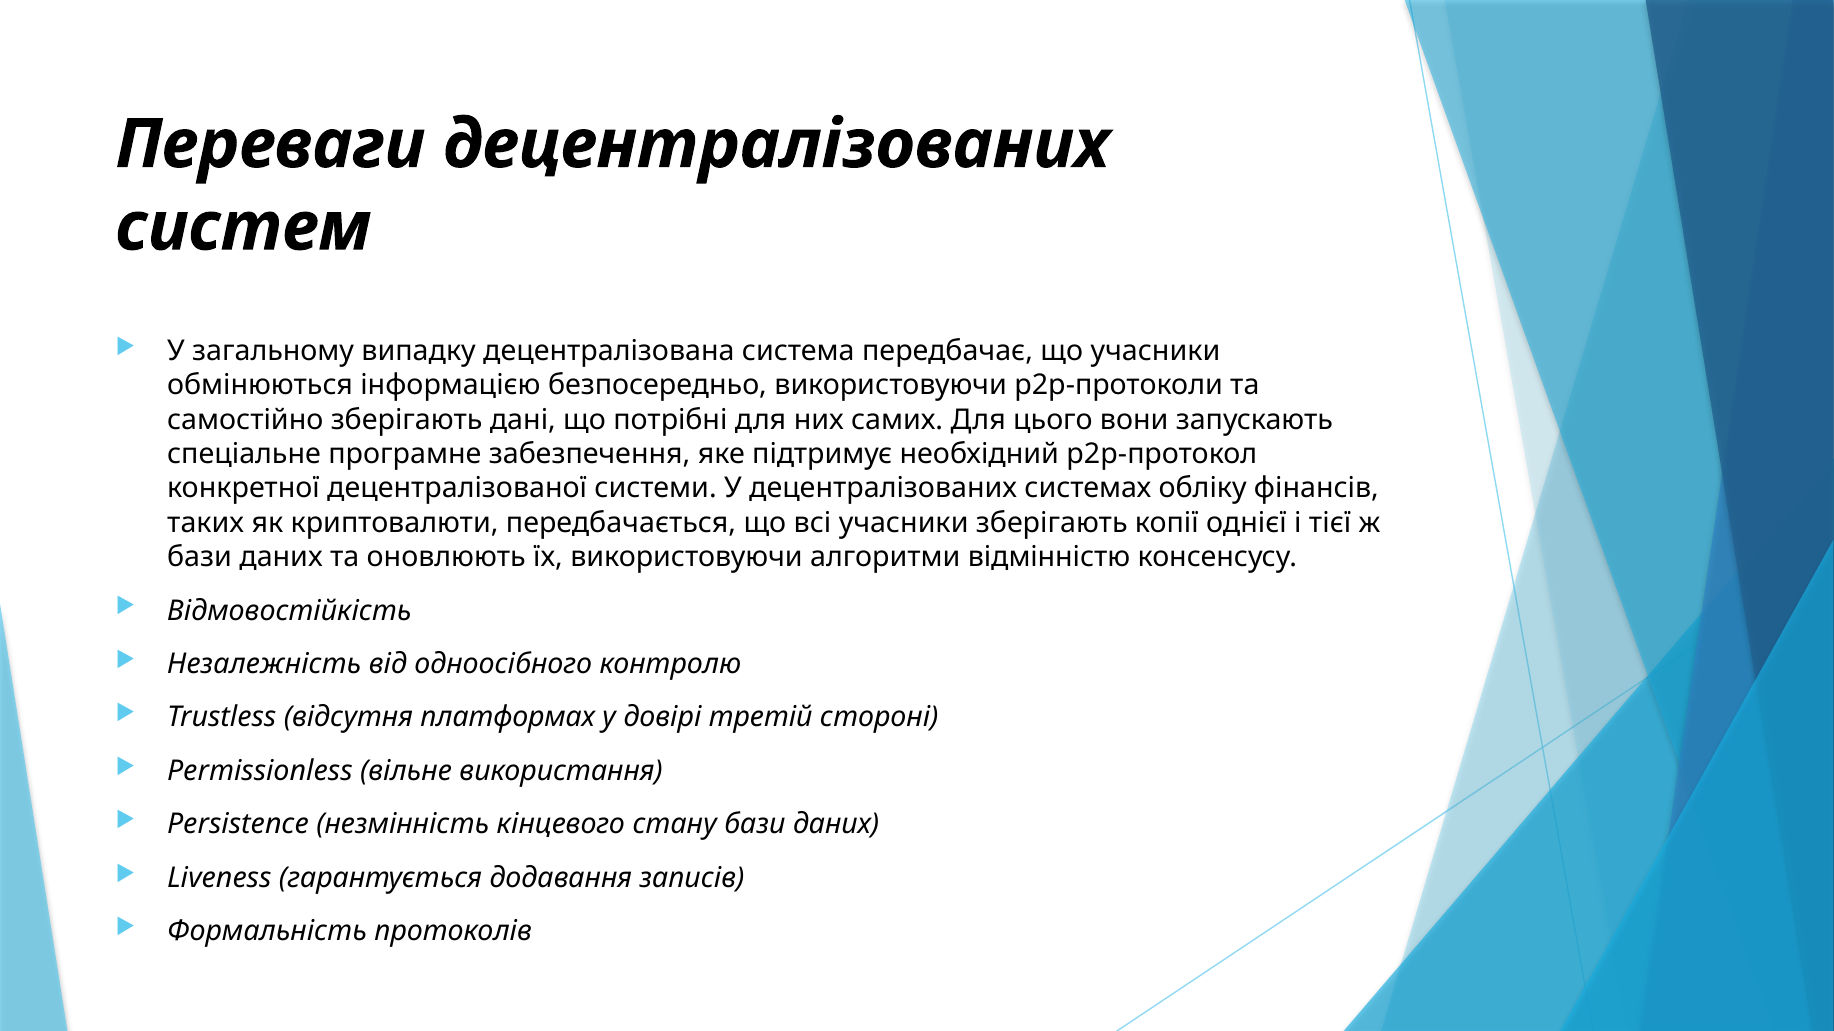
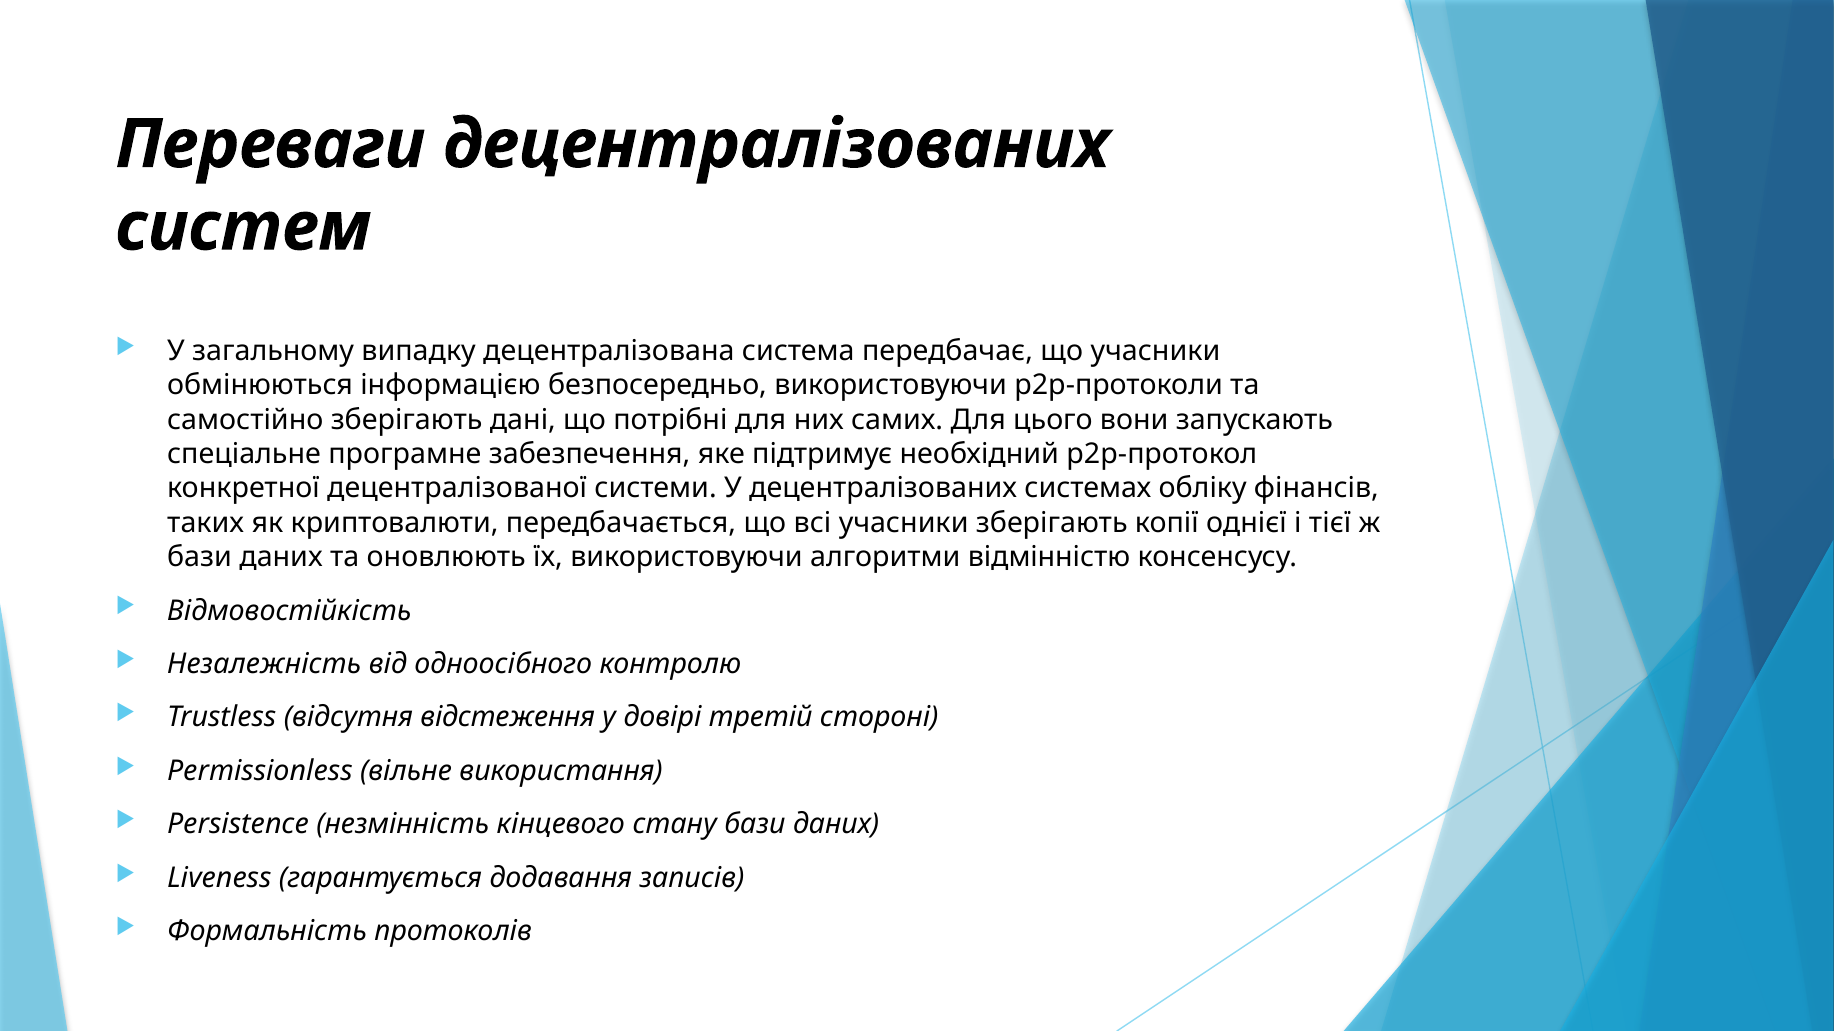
платформах: платформах -> відстеження
